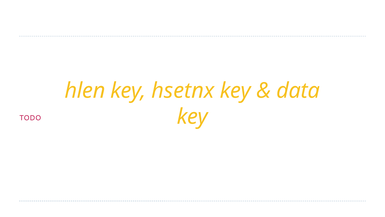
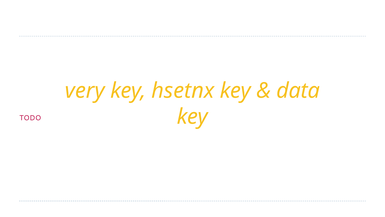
hlen: hlen -> very
